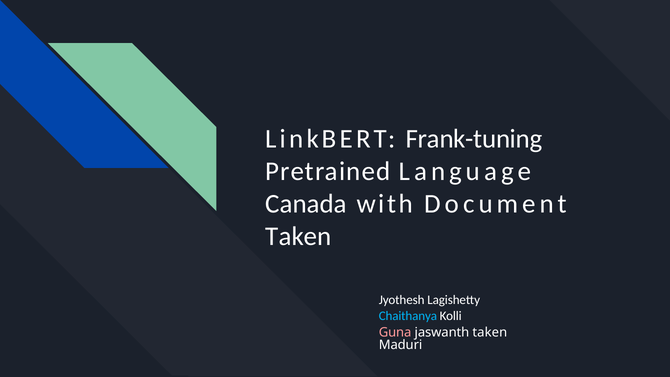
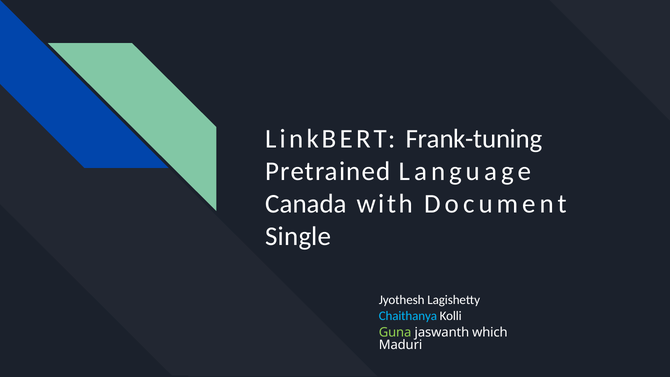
Taken at (298, 236): Taken -> Single
Guna colour: pink -> light green
jaswanth taken: taken -> which
